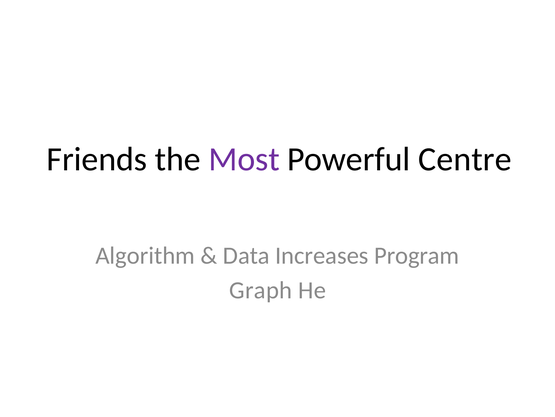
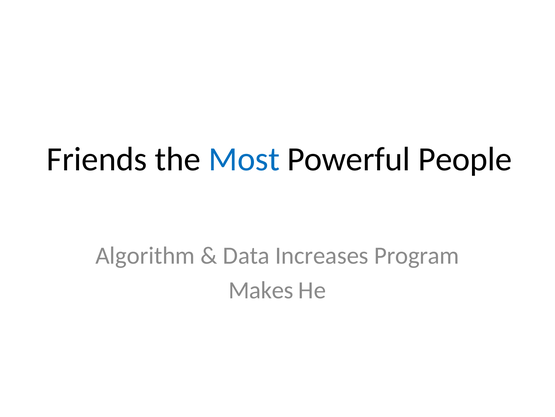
Most colour: purple -> blue
Centre: Centre -> People
Graph: Graph -> Makes
